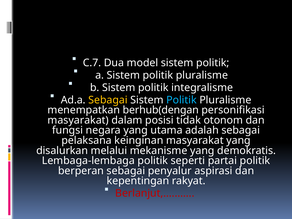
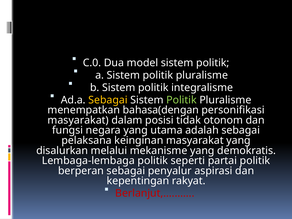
C.7: C.7 -> C.0
Politik at (181, 100) colour: light blue -> light green
berhub(dengan: berhub(dengan -> bahasa(dengan
